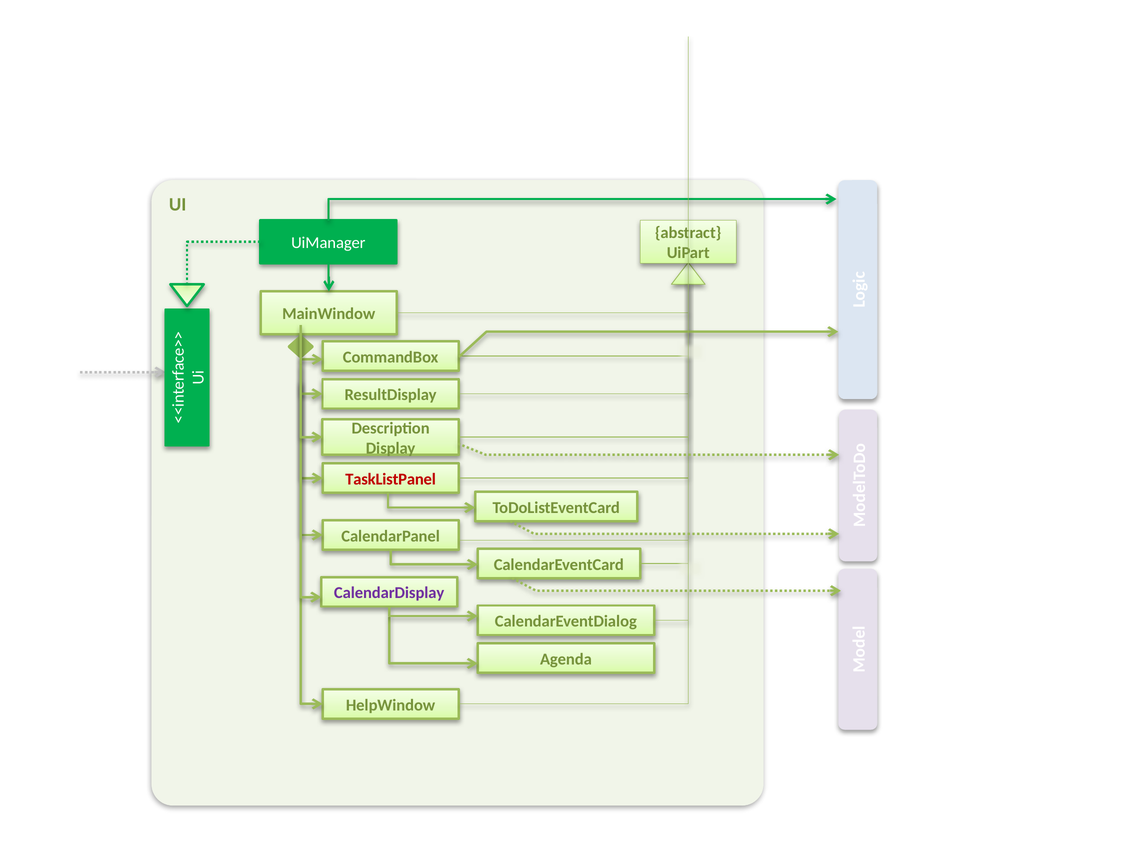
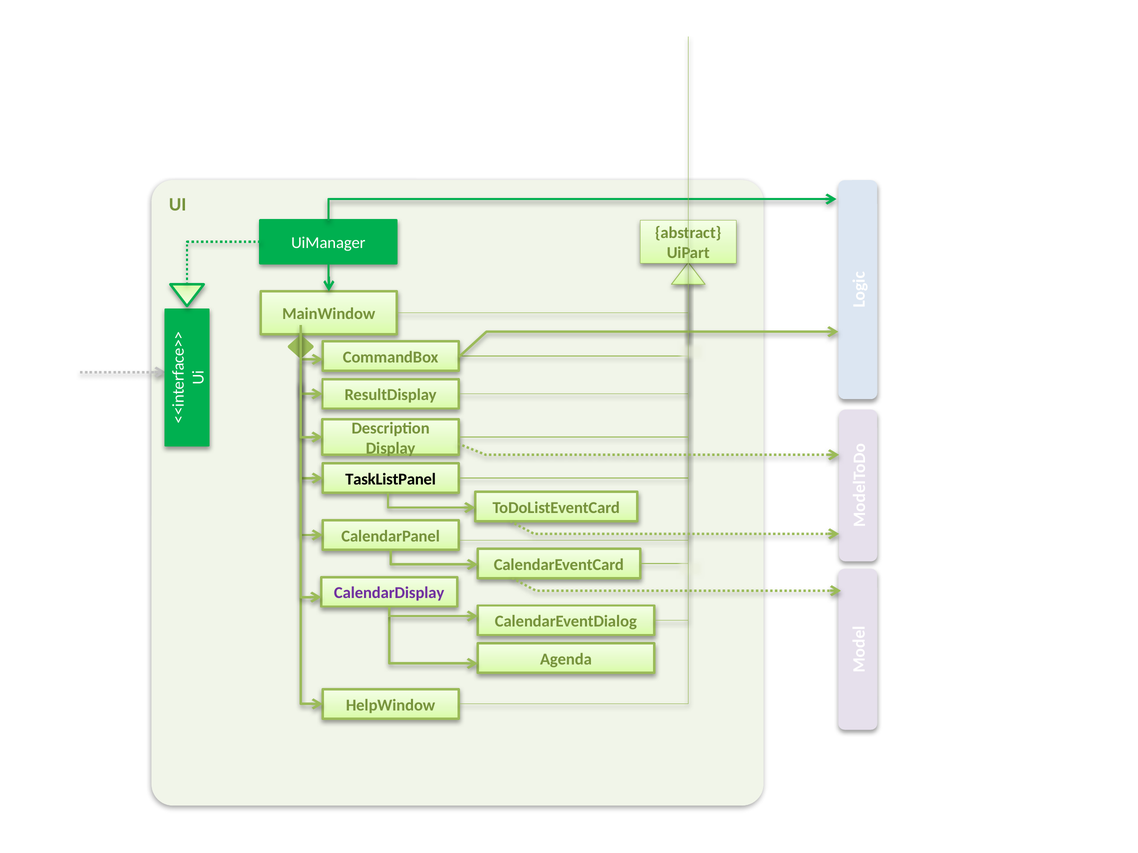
TaskListPanel colour: red -> black
